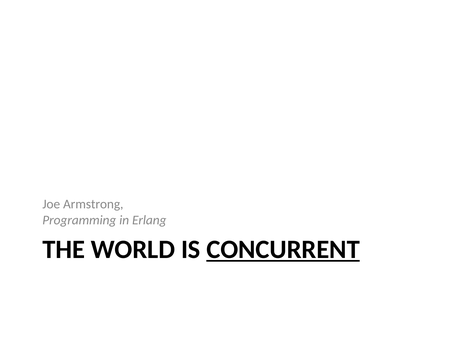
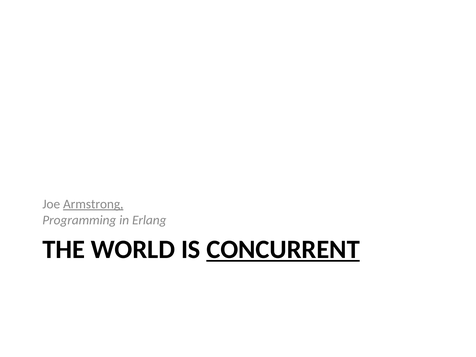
Armstrong underline: none -> present
